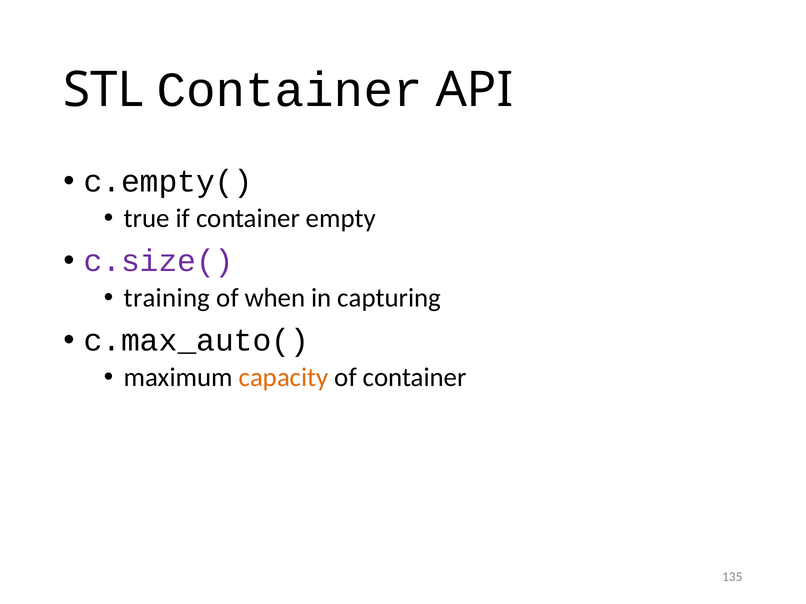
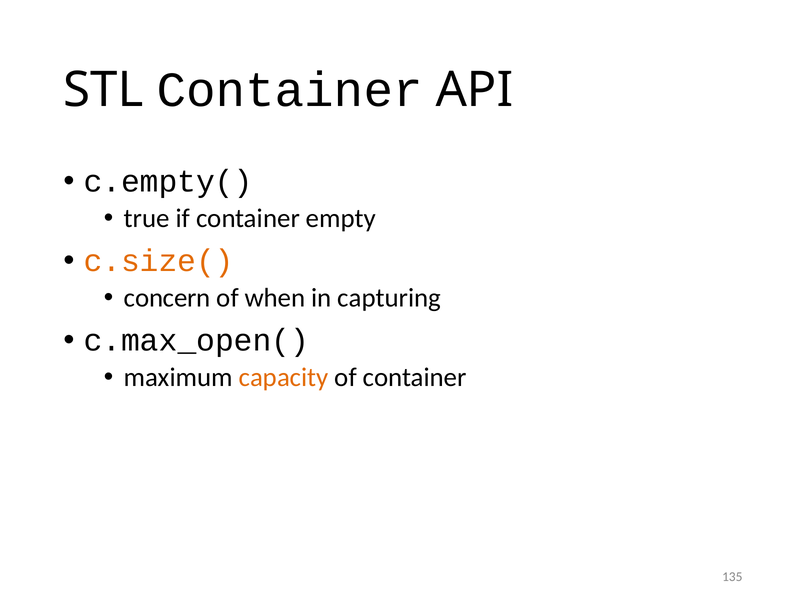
c.size( colour: purple -> orange
training: training -> concern
c.max_auto(: c.max_auto( -> c.max_open(
